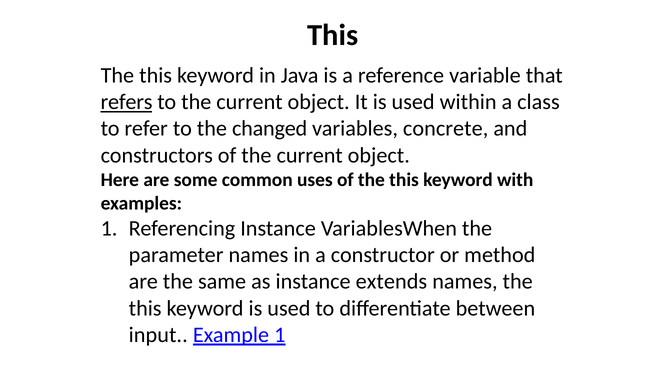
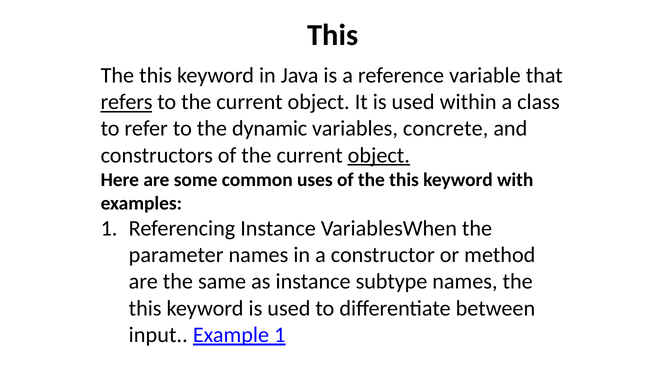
changed: changed -> dynamic
object at (379, 156) underline: none -> present
extends: extends -> subtype
